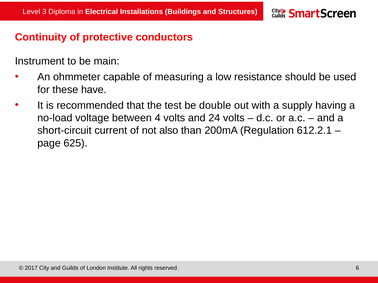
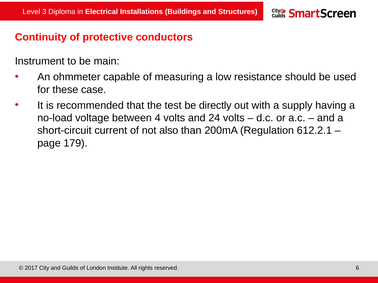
have: have -> case
double: double -> directly
625: 625 -> 179
